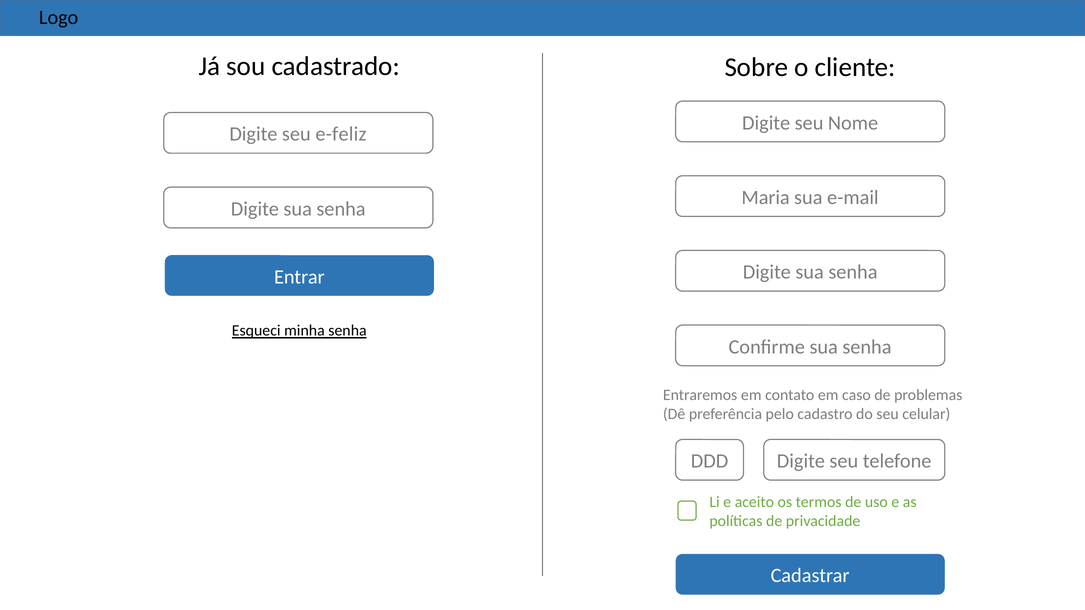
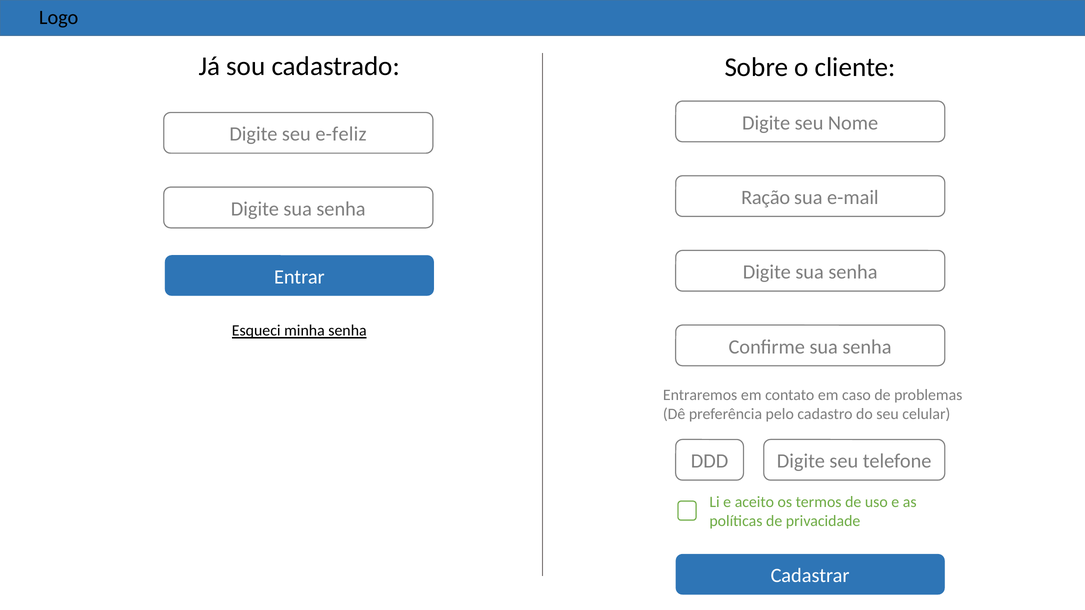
Maria: Maria -> Ração
